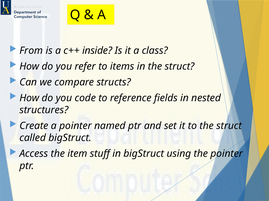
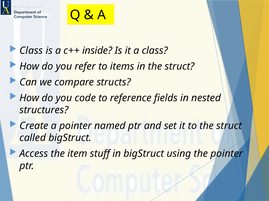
From at (31, 51): From -> Class
